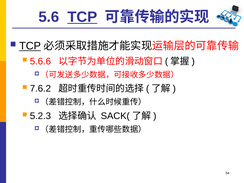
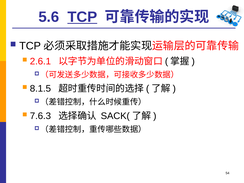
TCP at (30, 46) underline: present -> none
5.6.6: 5.6.6 -> 2.6.1
7.6.2: 7.6.2 -> 8.1.5
5.2.3: 5.2.3 -> 7.6.3
